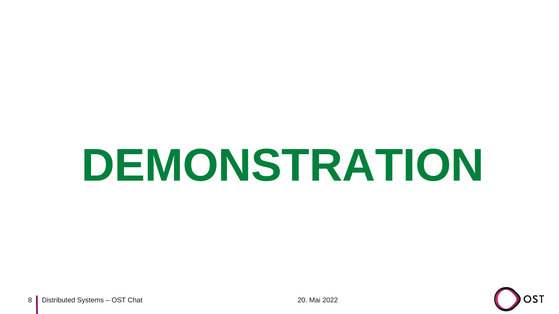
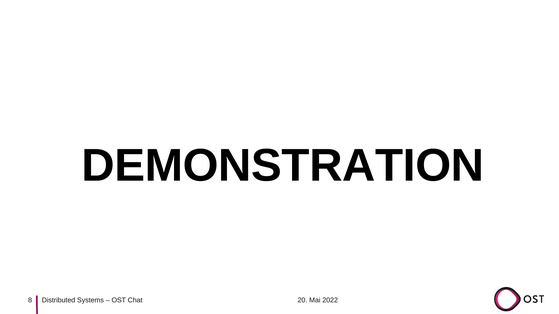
DEMONSTRATION colour: green -> black
